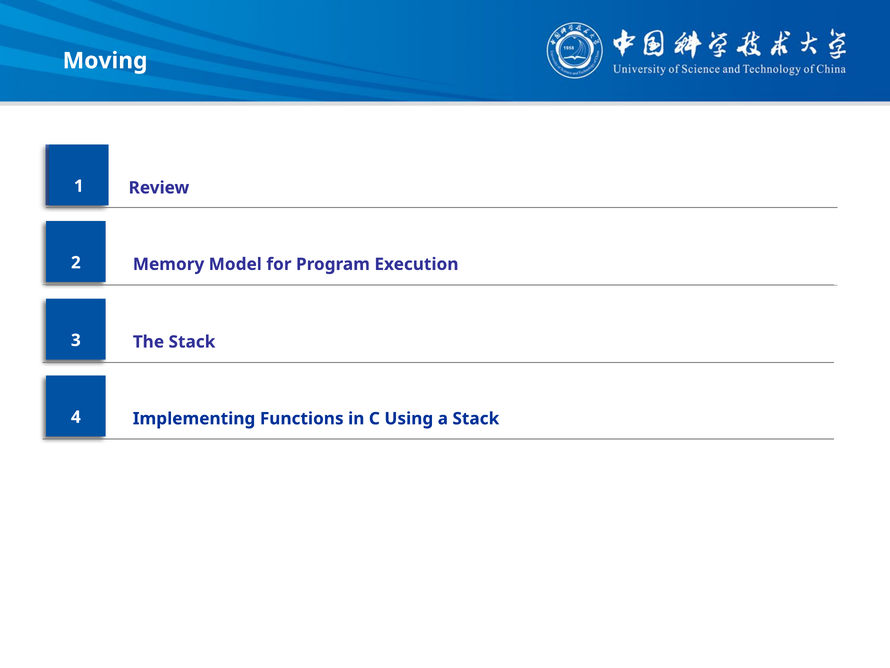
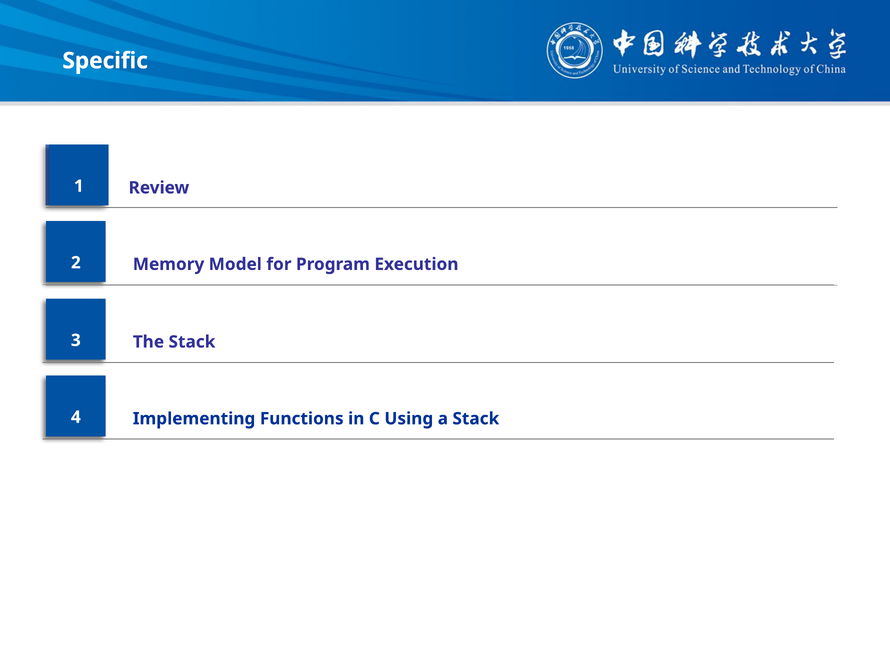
Moving: Moving -> Specific
